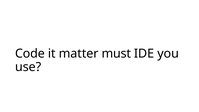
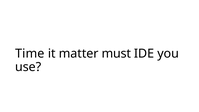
Code: Code -> Time
